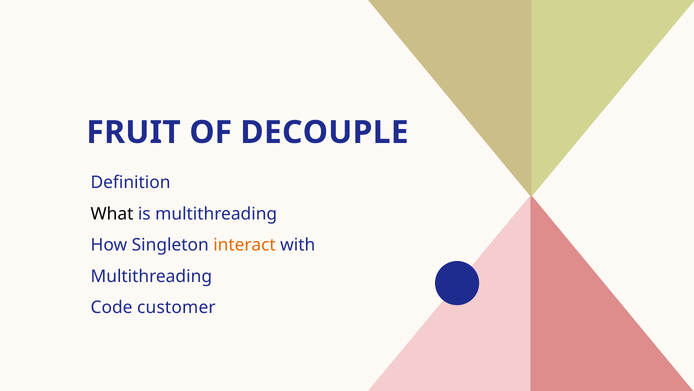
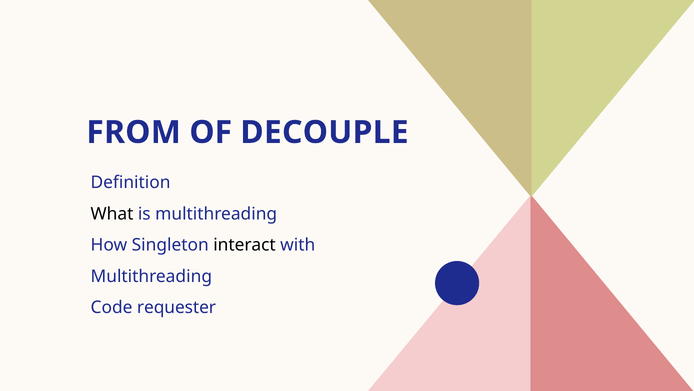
FRUIT: FRUIT -> FROM
interact colour: orange -> black
customer: customer -> requester
